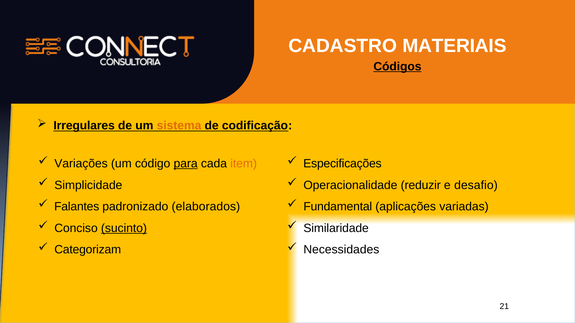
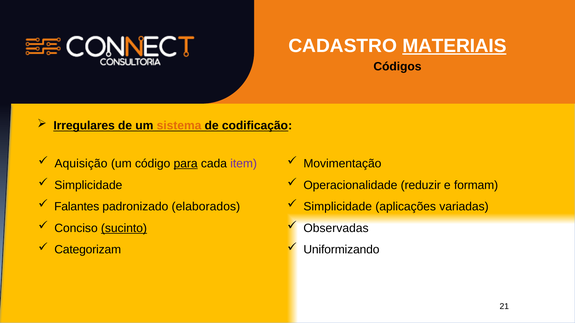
MATERIAIS underline: none -> present
Códigos underline: present -> none
Variações: Variações -> Aquisição
item colour: orange -> purple
Especificações: Especificações -> Movimentação
desafio: desafio -> formam
Fundamental at (338, 207): Fundamental -> Simplicidade
Similaridade: Similaridade -> Observadas
Necessidades: Necessidades -> Uniformizando
